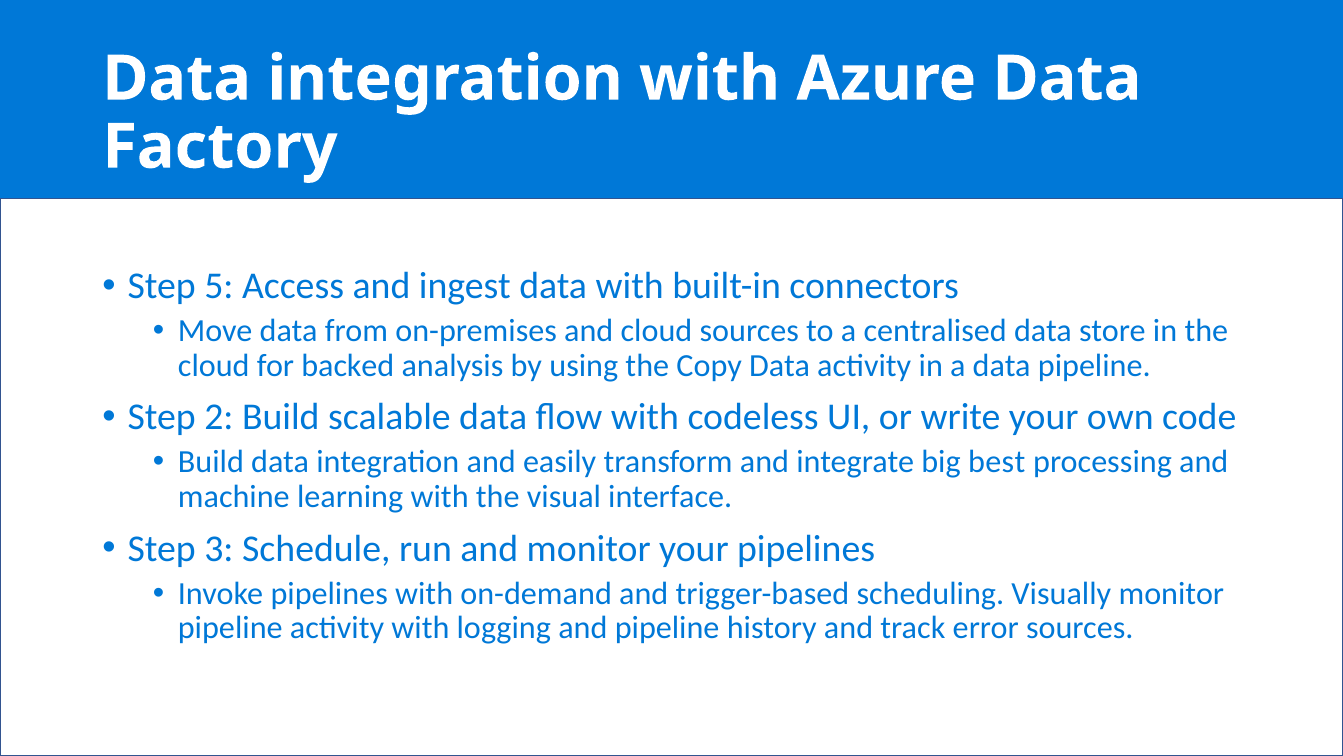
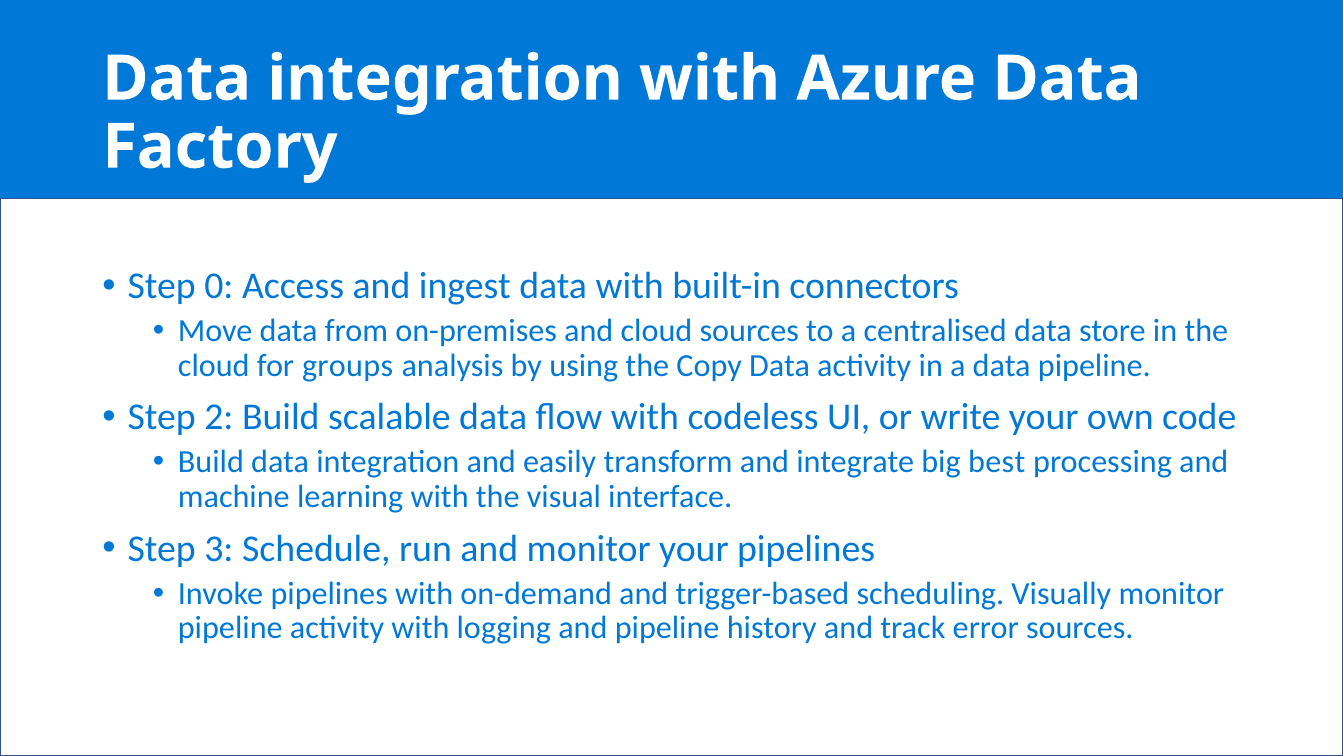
5: 5 -> 0
backed: backed -> groups
